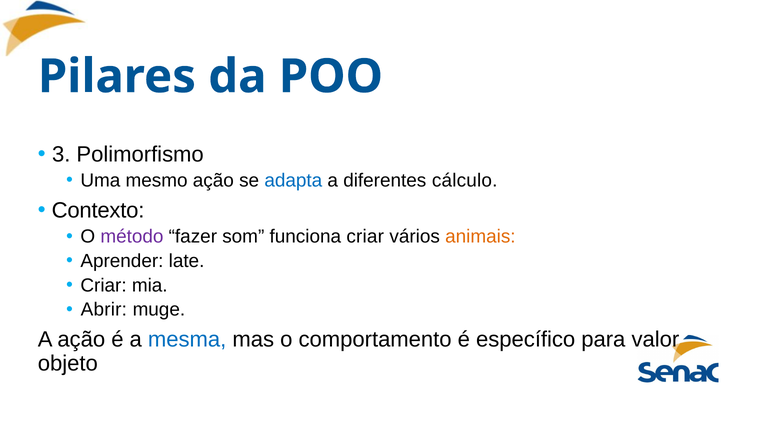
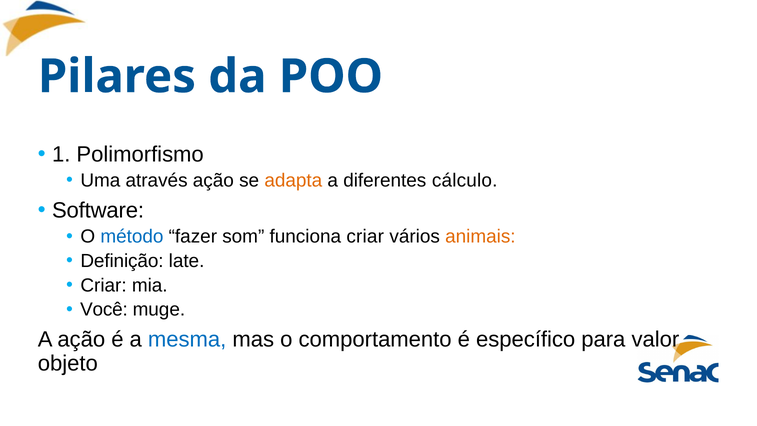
3: 3 -> 1
mesmo: mesmo -> através
adapta colour: blue -> orange
Contexto: Contexto -> Software
método colour: purple -> blue
Aprender: Aprender -> Definição
Abrir: Abrir -> Você
